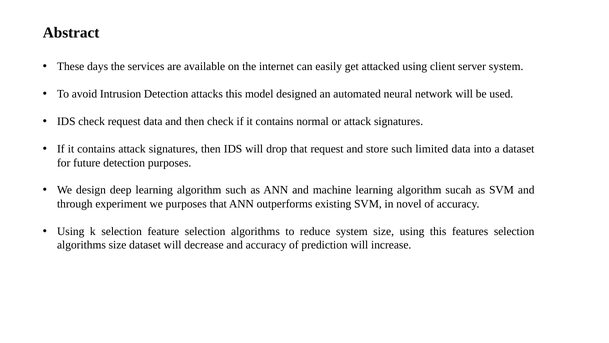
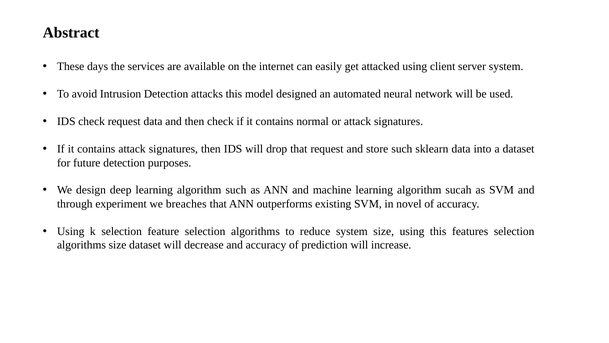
limited: limited -> sklearn
we purposes: purposes -> breaches
